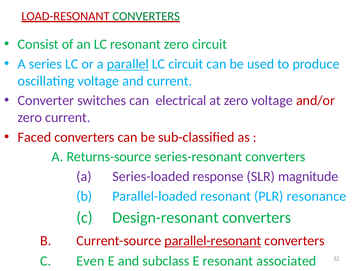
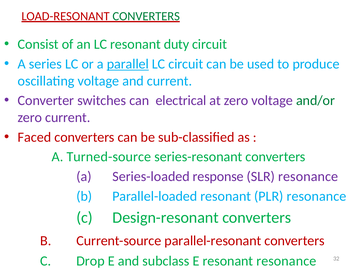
resonant zero: zero -> duty
and/or colour: red -> green
Returns-source: Returns-source -> Turned-source
SLR magnitude: magnitude -> resonance
parallel-resonant underline: present -> none
Even: Even -> Drop
resonant associated: associated -> resonance
